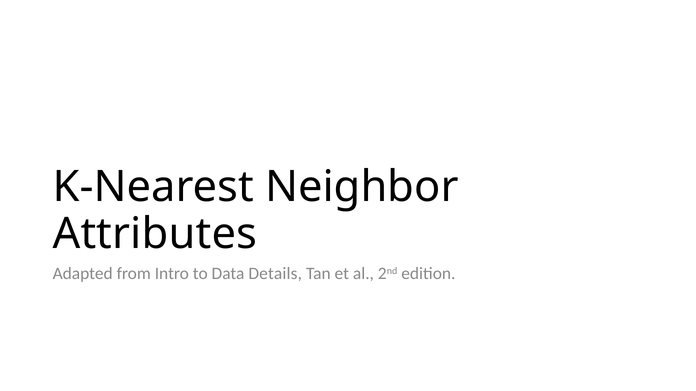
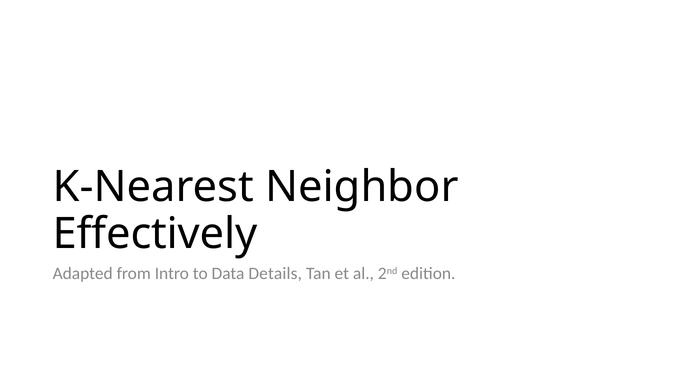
Attributes: Attributes -> Effectively
